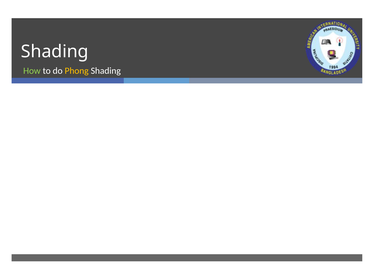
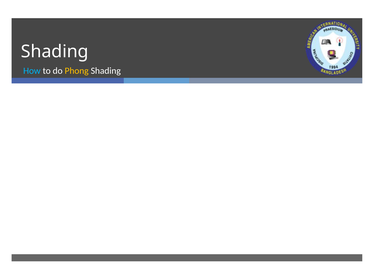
How colour: light green -> light blue
